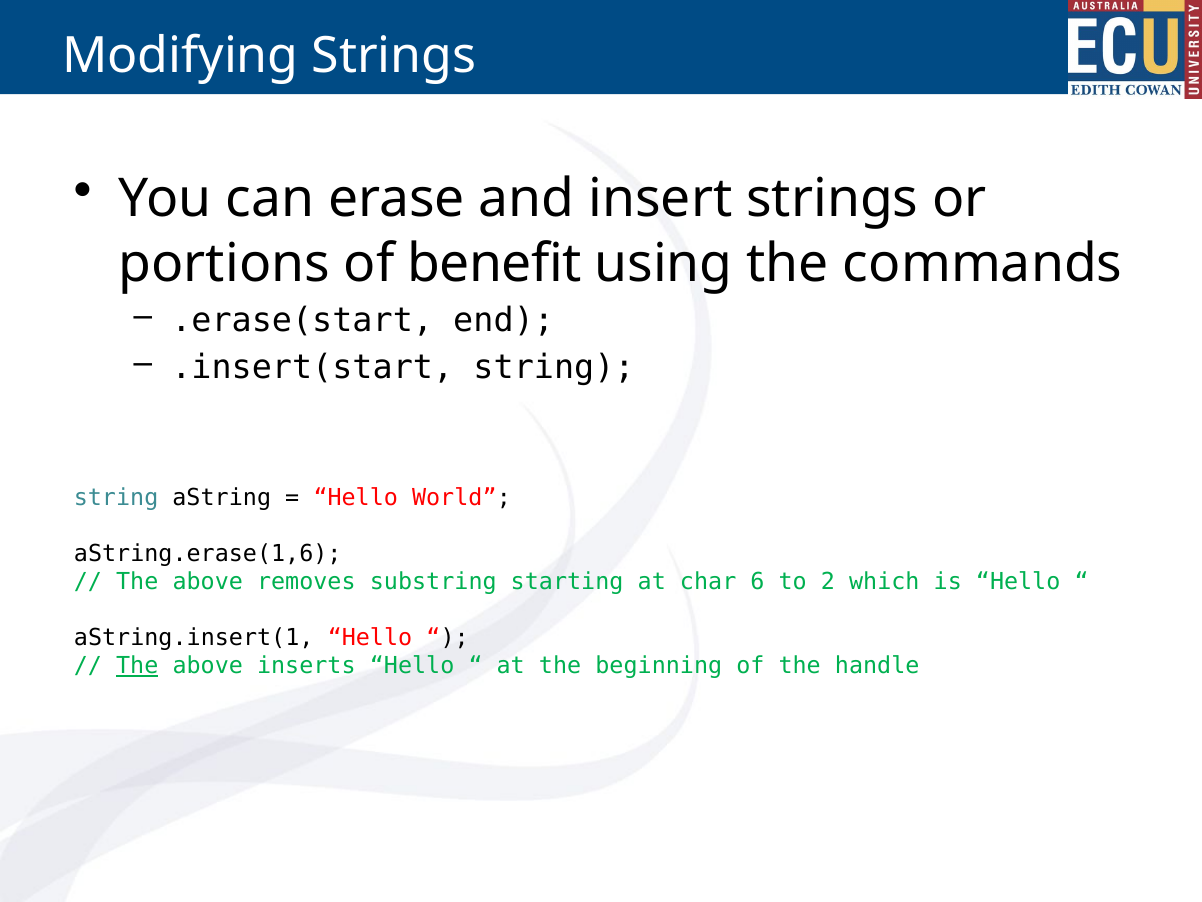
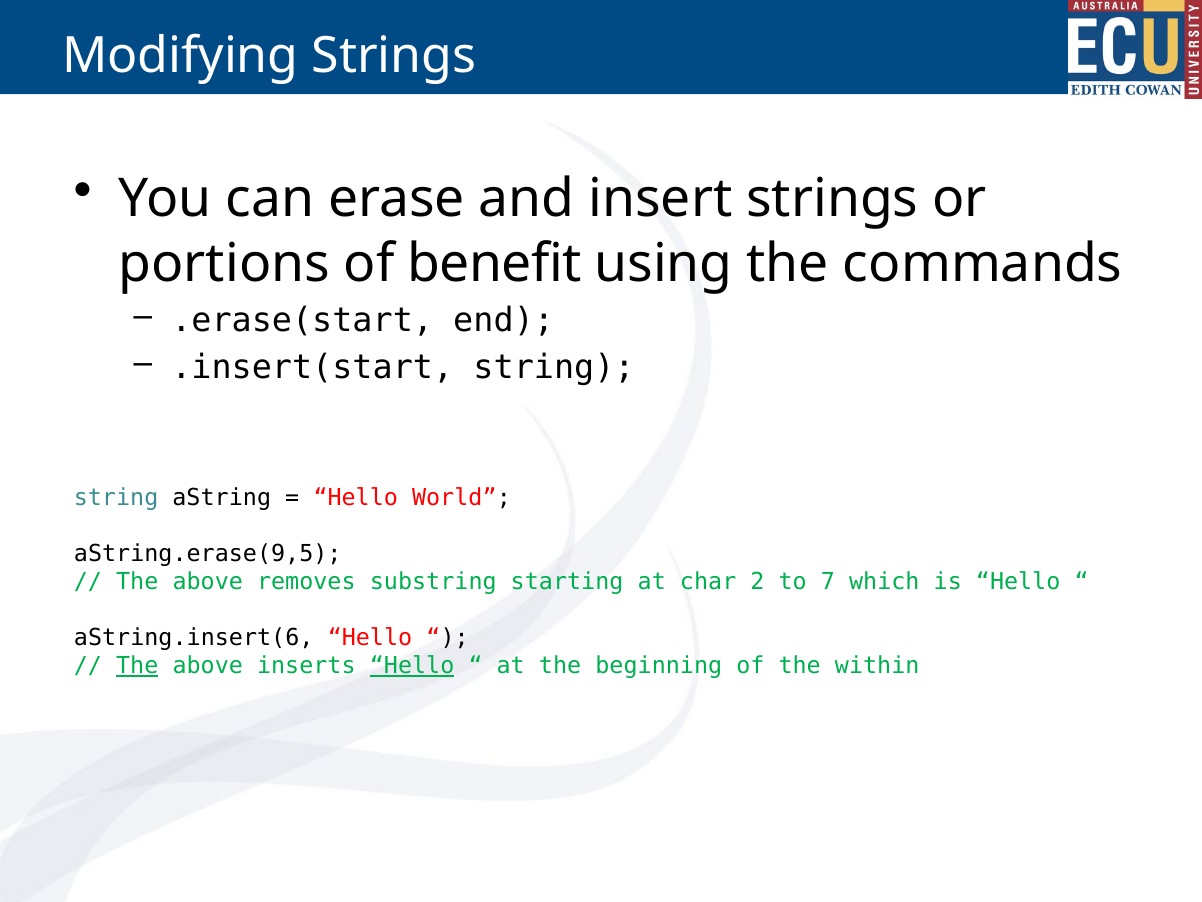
aString.erase(1,6: aString.erase(1,6 -> aString.erase(9,5
6: 6 -> 2
2: 2 -> 7
aString.insert(1: aString.insert(1 -> aString.insert(6
Hello at (412, 666) underline: none -> present
handle: handle -> within
